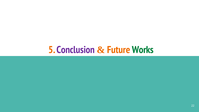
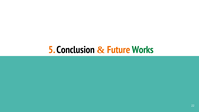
Conclusion colour: purple -> black
